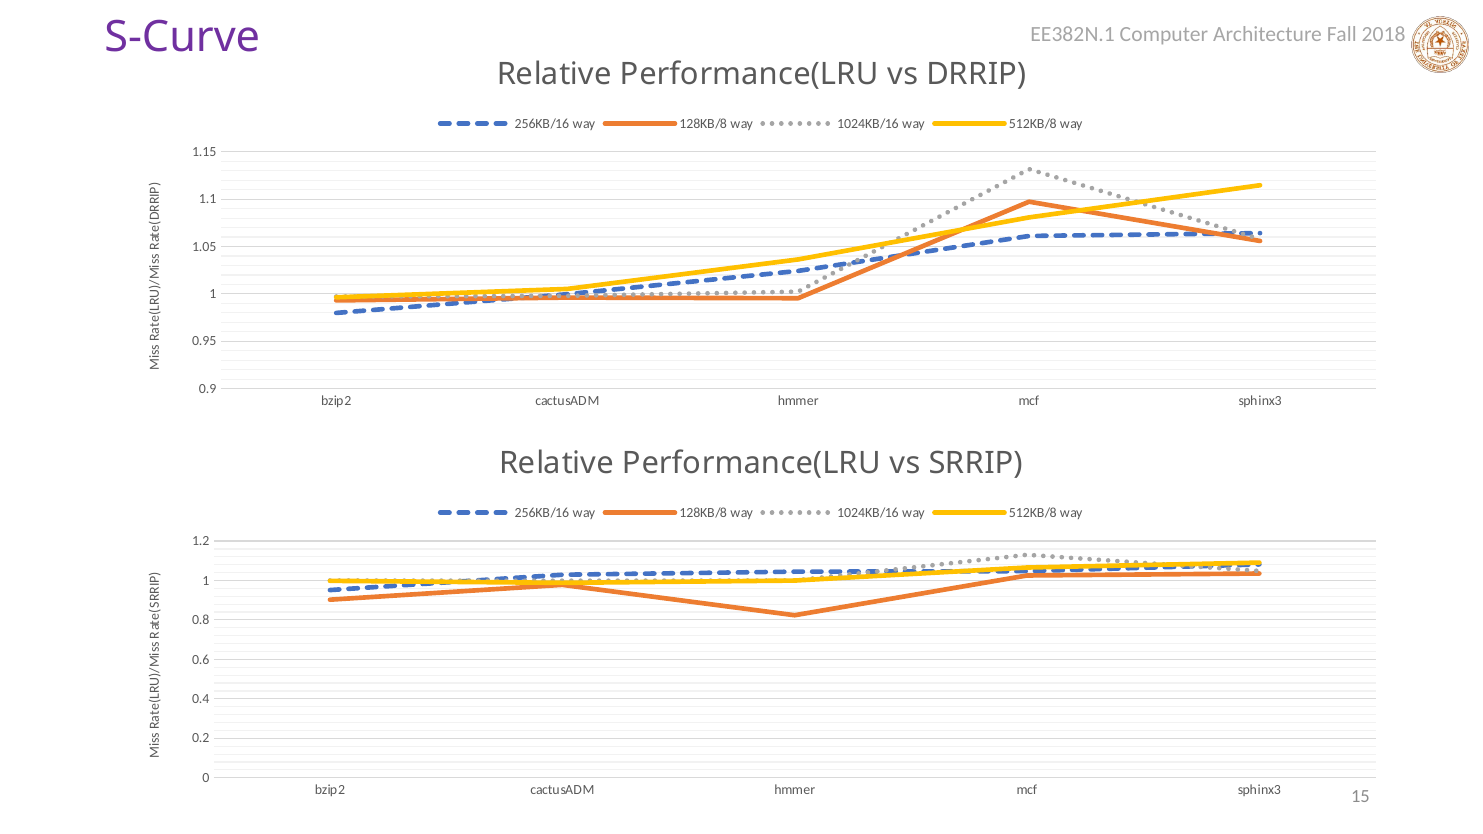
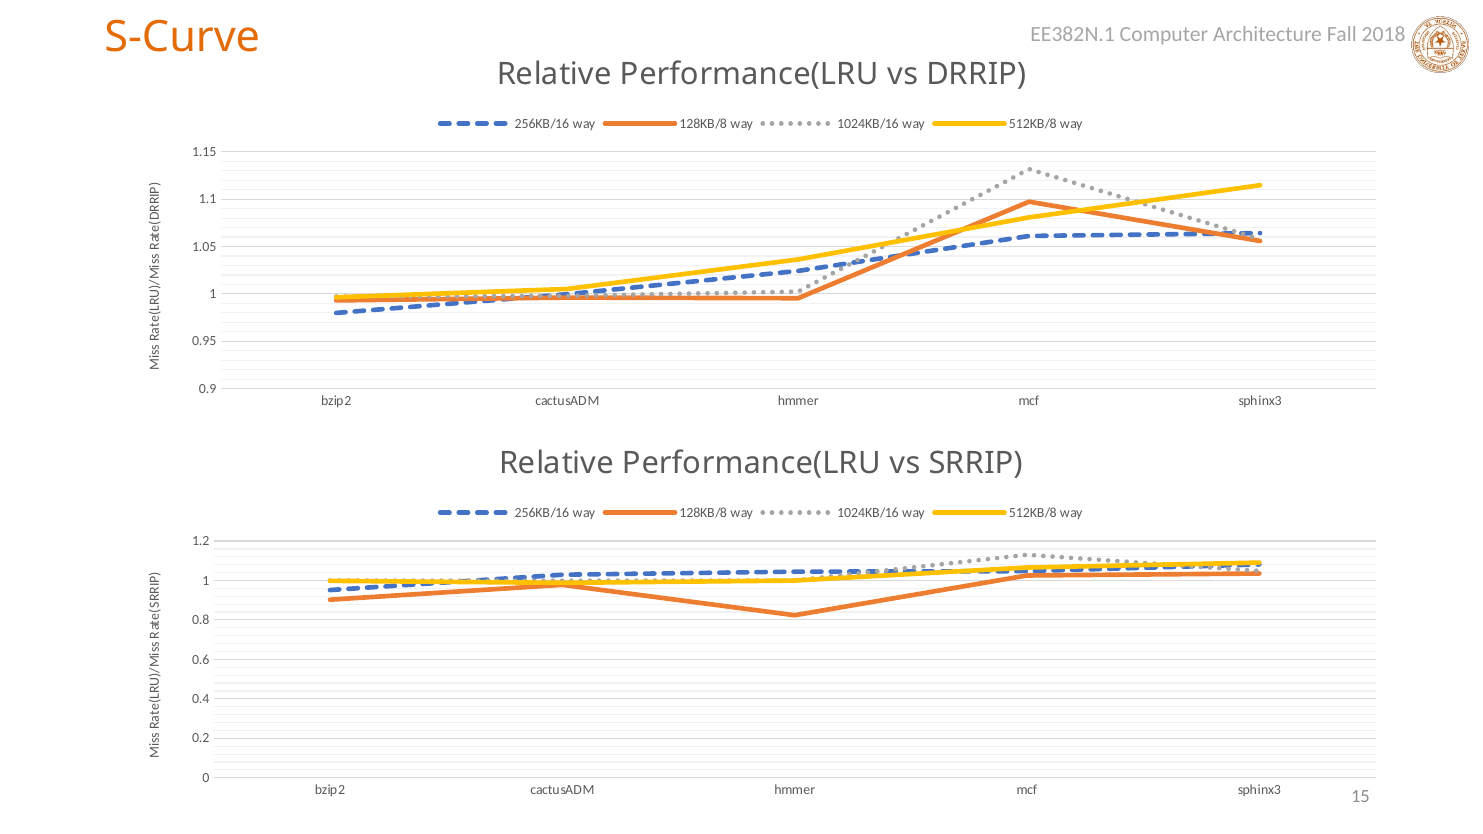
S-Curve colour: purple -> orange
